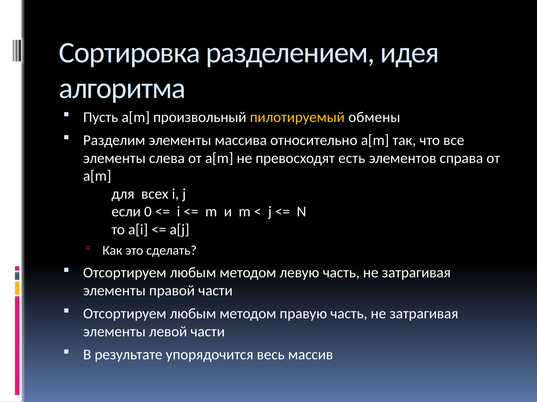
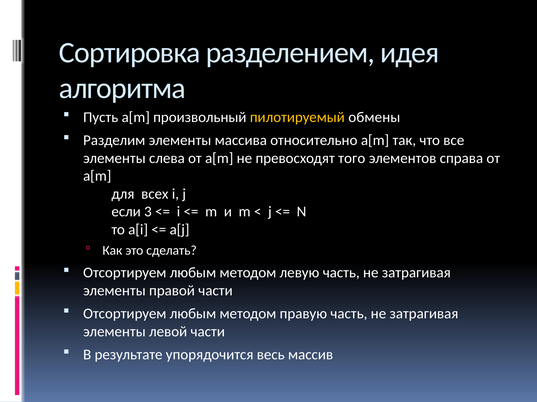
есть: есть -> того
0: 0 -> 3
